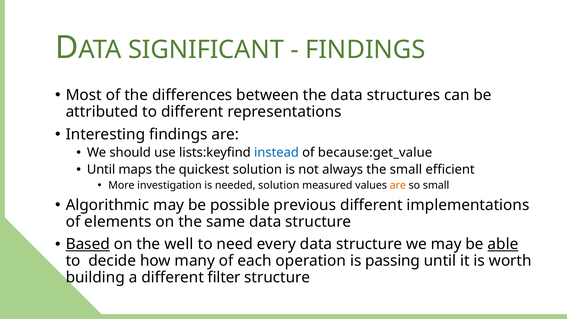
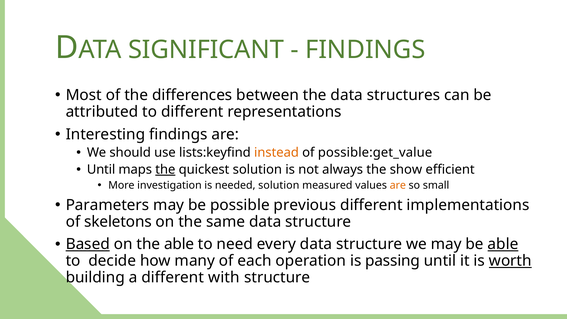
instead colour: blue -> orange
because:get_value: because:get_value -> possible:get_value
the at (165, 170) underline: none -> present
the small: small -> show
Algorithmic: Algorithmic -> Parameters
elements: elements -> skeletons
the well: well -> able
worth underline: none -> present
filter: filter -> with
